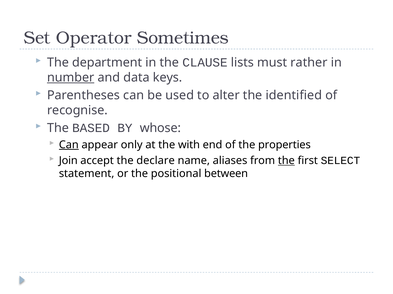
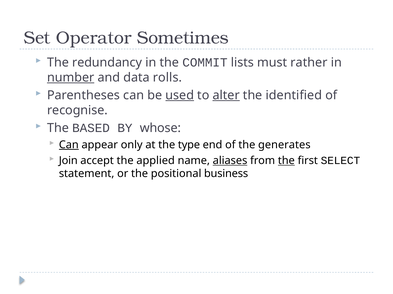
department: department -> redundancy
CLAUSE: CLAUSE -> COMMIT
keys: keys -> rolls
used underline: none -> present
alter underline: none -> present
with: with -> type
properties: properties -> generates
declare: declare -> applied
aliases underline: none -> present
between: between -> business
